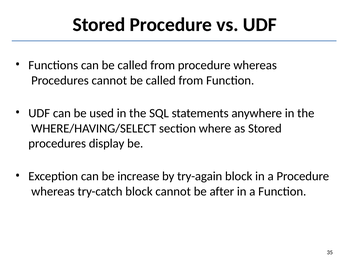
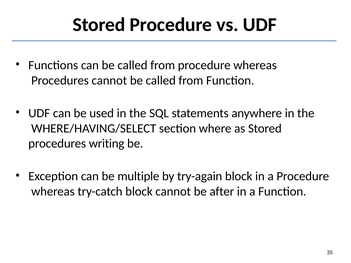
display: display -> writing
increase: increase -> multiple
